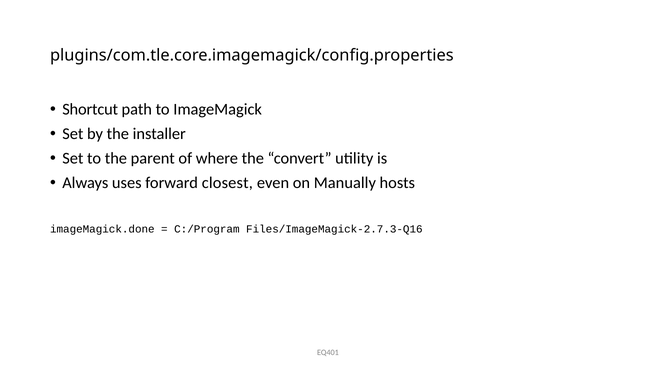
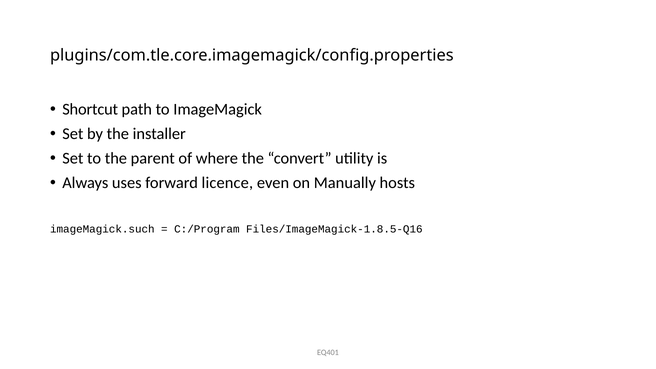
closest: closest -> licence
imageMagick.done: imageMagick.done -> imageMagick.such
Files/ImageMagick-2.7.3-Q16: Files/ImageMagick-2.7.3-Q16 -> Files/ImageMagick-1.8.5-Q16
